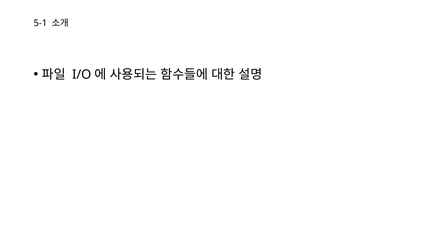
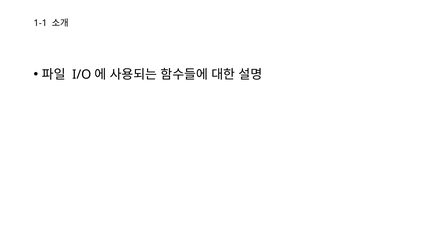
5-1: 5-1 -> 1-1
